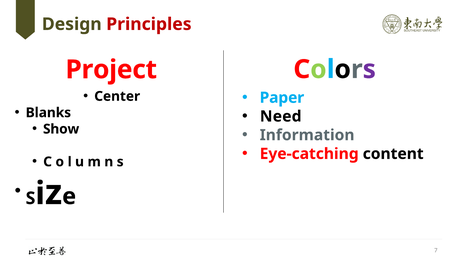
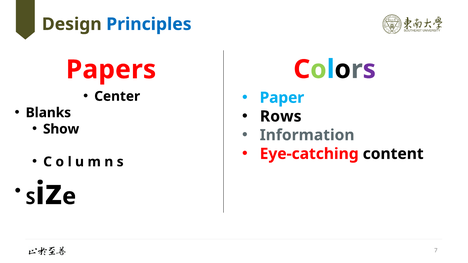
Principles colour: red -> blue
Project: Project -> Papers
Need: Need -> Rows
